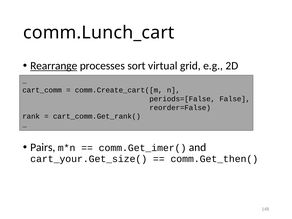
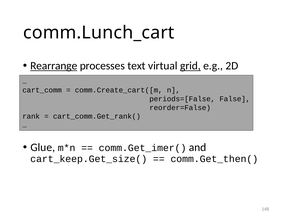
sort: sort -> text
grid underline: none -> present
Pairs: Pairs -> Glue
cart_your.Get_size(: cart_your.Get_size( -> cart_keep.Get_size(
